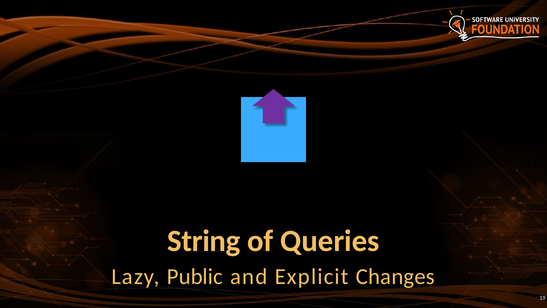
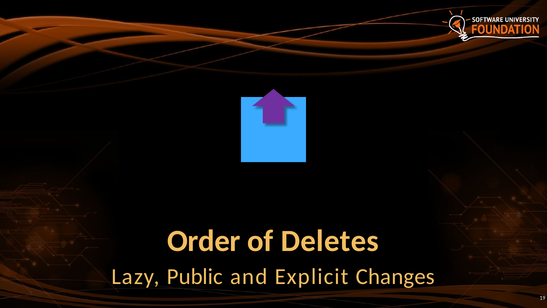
String: String -> Order
Queries: Queries -> Deletes
